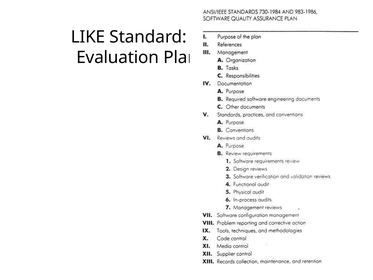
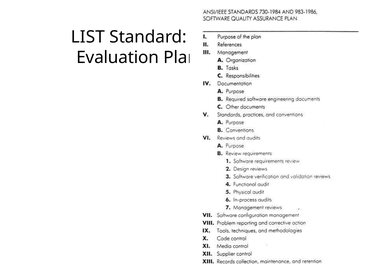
LIKE: LIKE -> LIST
